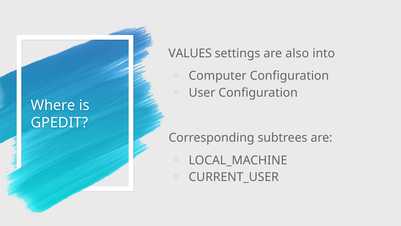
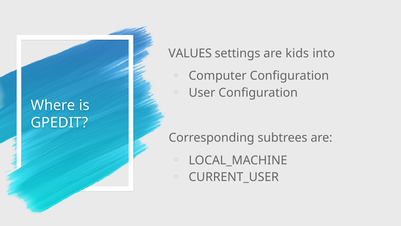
also: also -> kids
